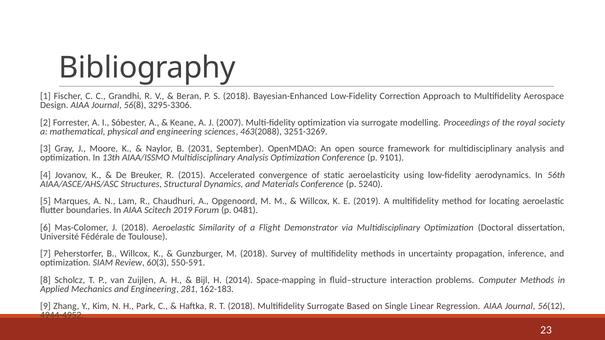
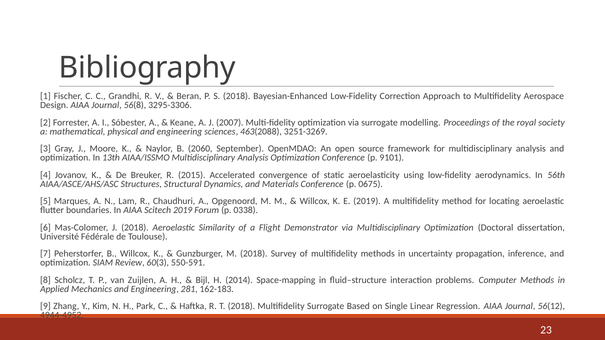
2031: 2031 -> 2060
5240: 5240 -> 0675
0481: 0481 -> 0338
